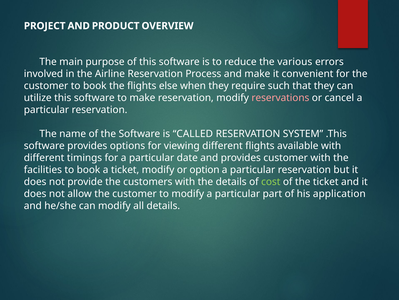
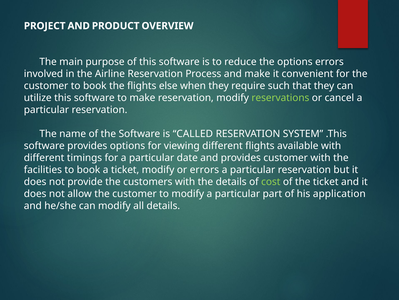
the various: various -> options
reservations colour: pink -> light green
or option: option -> errors
